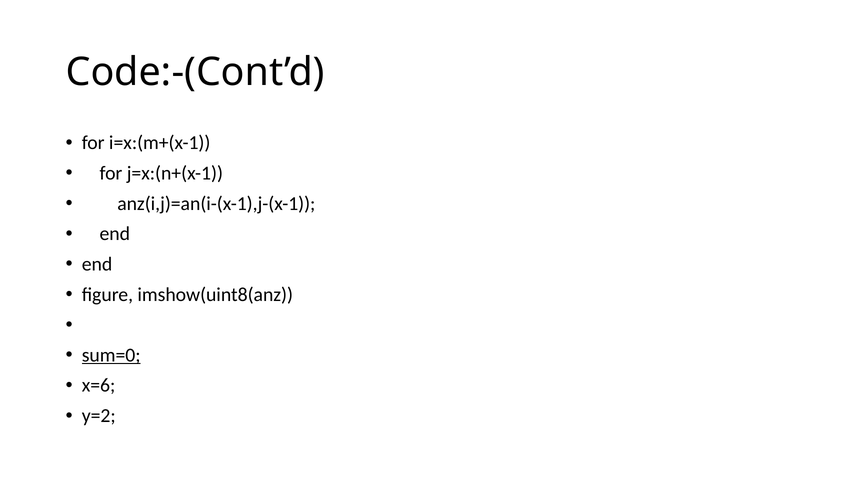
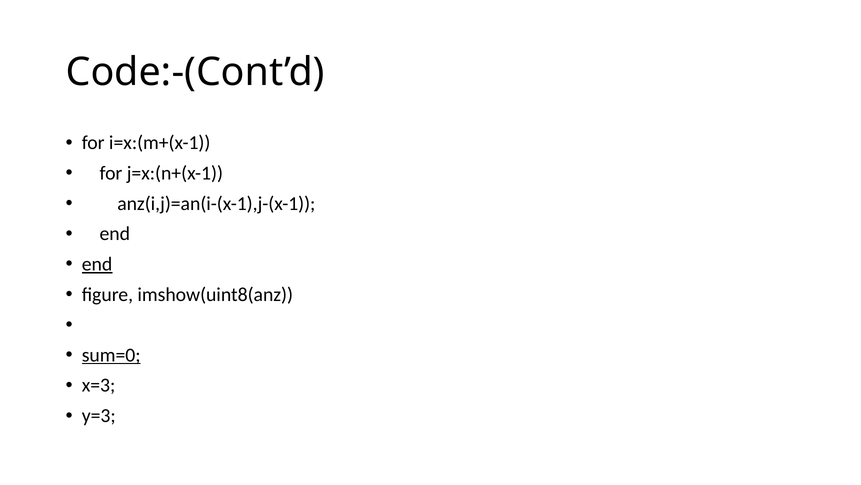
end at (97, 264) underline: none -> present
x=6: x=6 -> x=3
y=2: y=2 -> y=3
